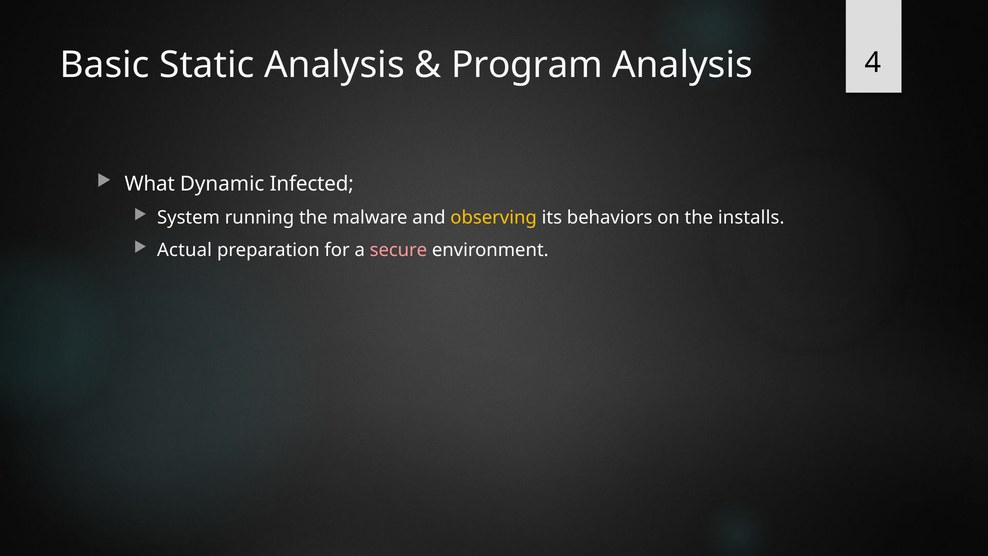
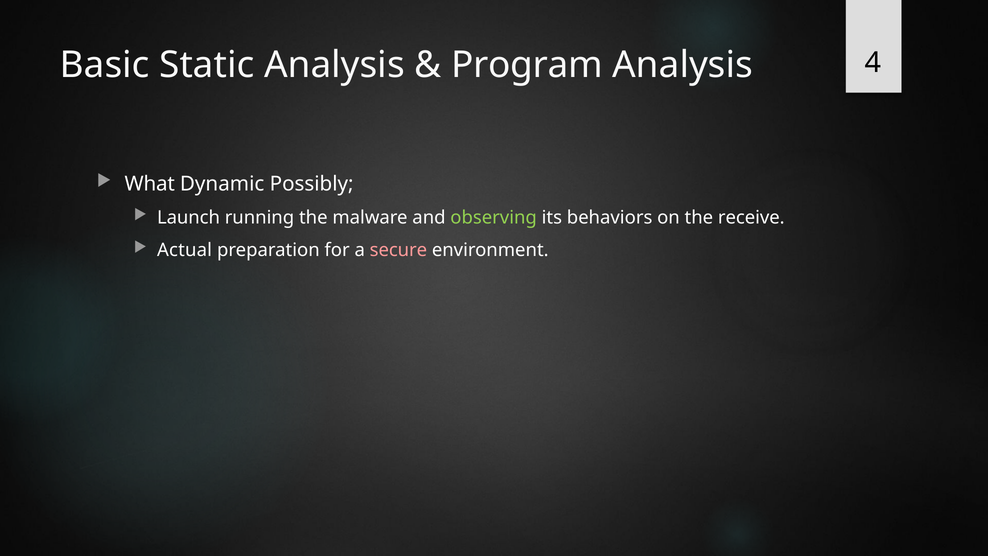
Infected: Infected -> Possibly
System: System -> Launch
observing colour: yellow -> light green
installs: installs -> receive
